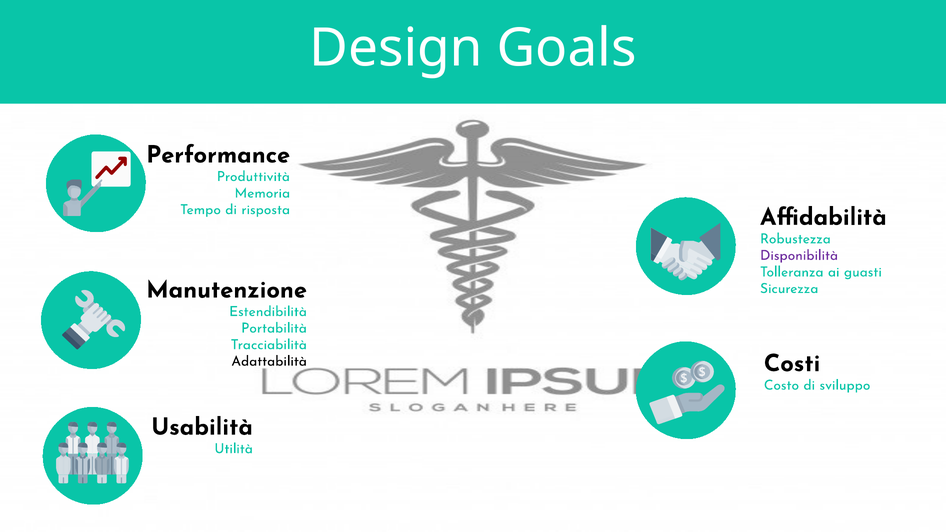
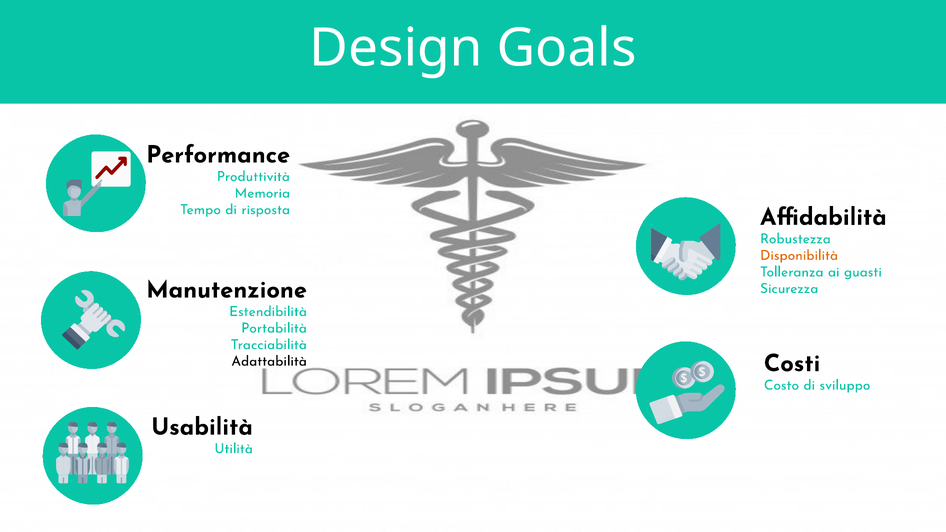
Disponibilità colour: purple -> orange
